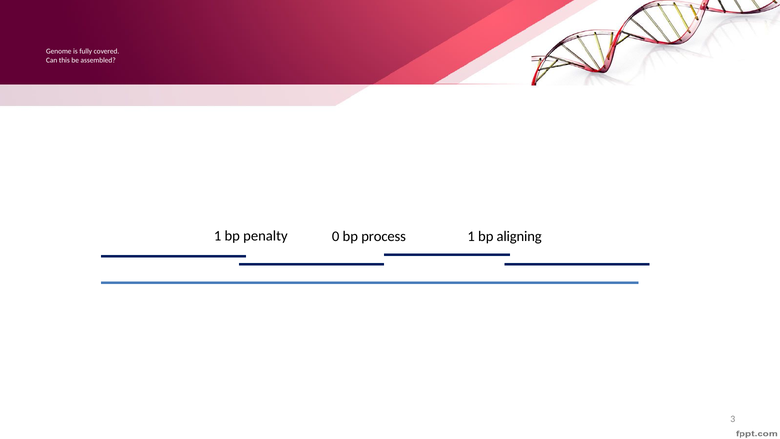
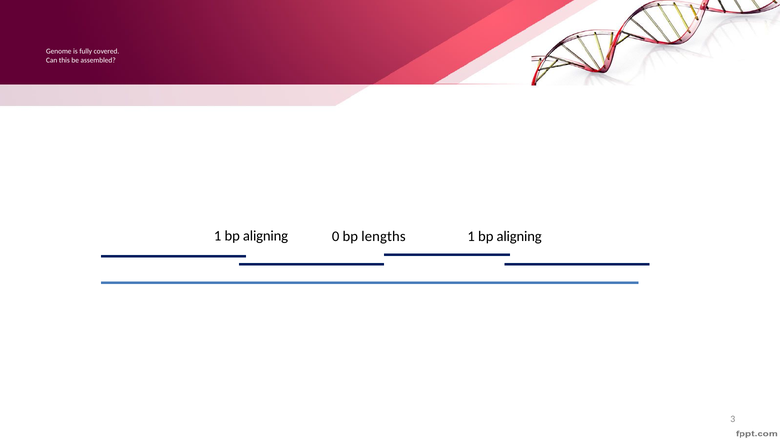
penalty at (265, 236): penalty -> aligning
process: process -> lengths
